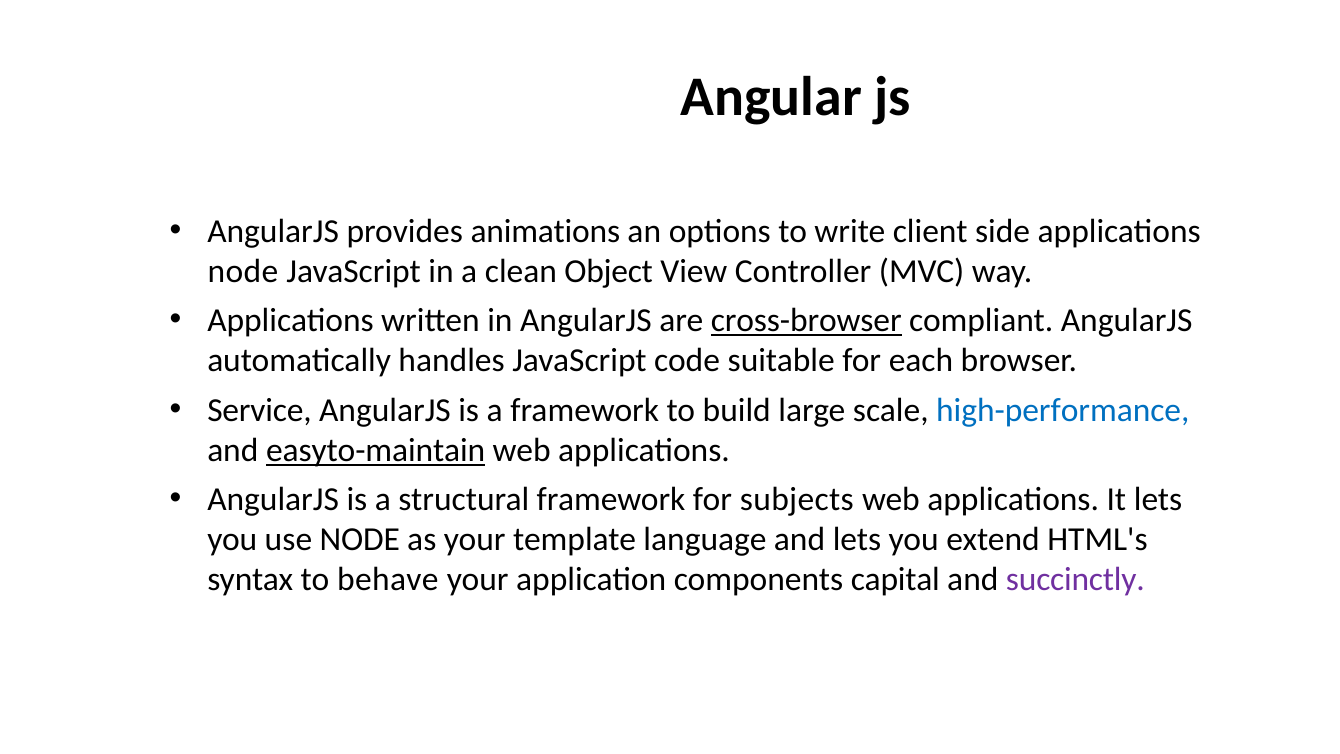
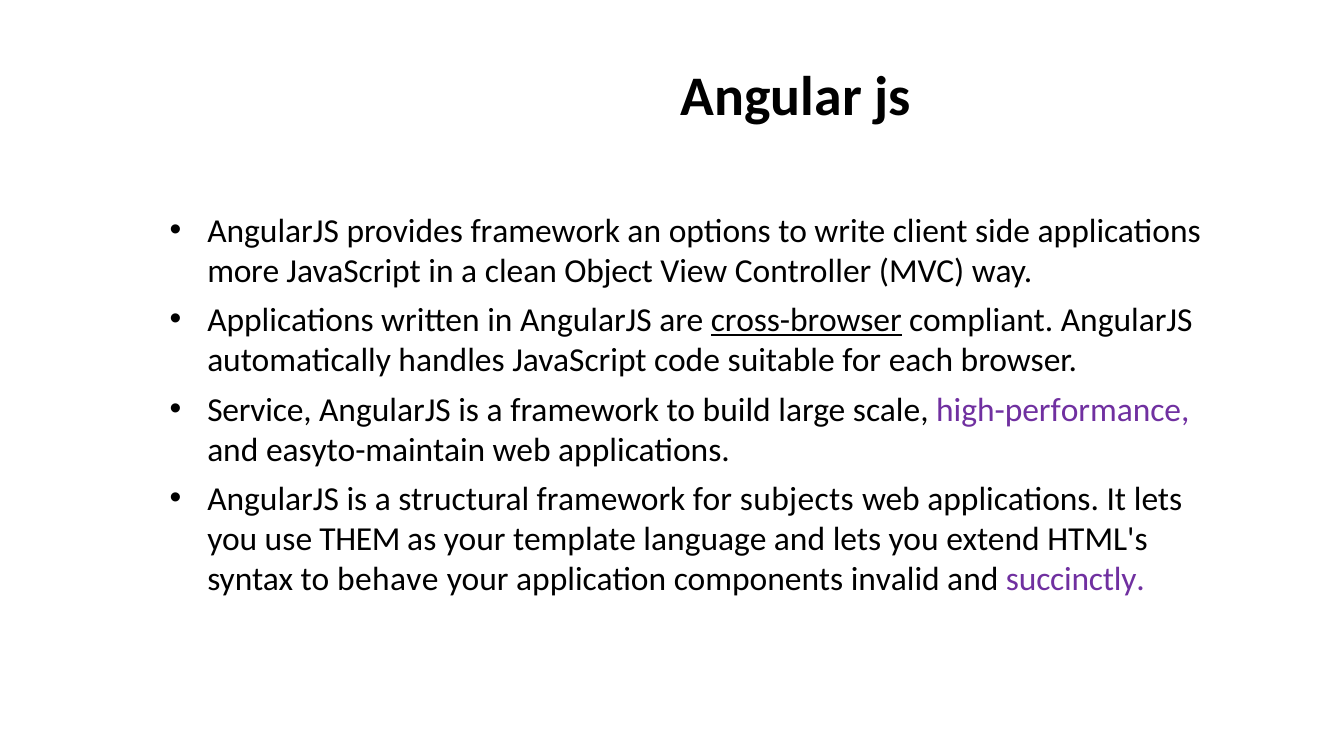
provides animations: animations -> framework
node at (243, 271): node -> more
high-performance colour: blue -> purple
easyto-maintain underline: present -> none
use NODE: NODE -> THEM
capital: capital -> invalid
